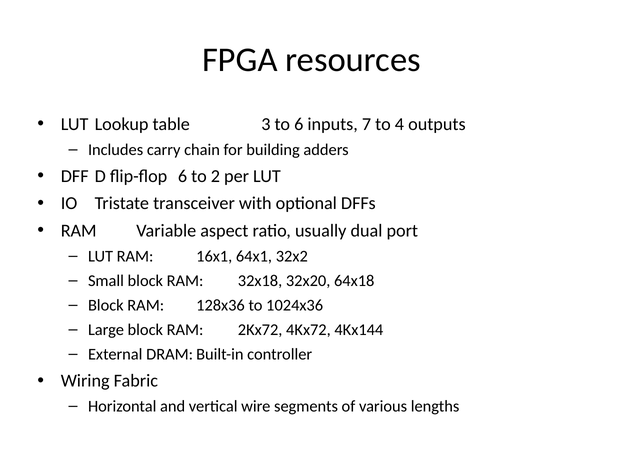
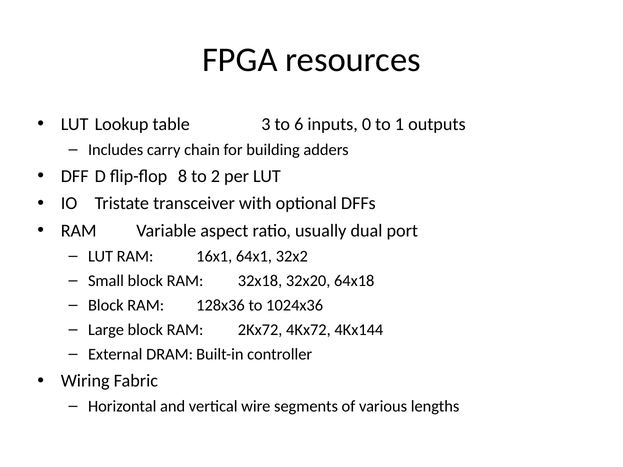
7: 7 -> 0
4: 4 -> 1
flip-flop 6: 6 -> 8
